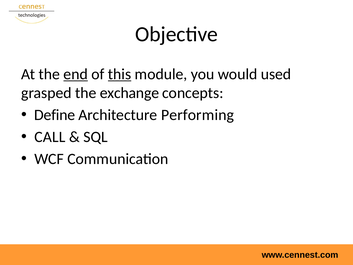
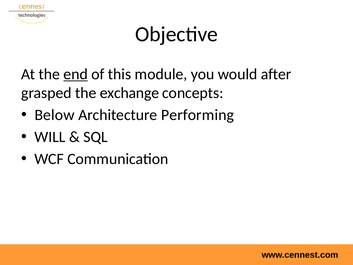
this underline: present -> none
used: used -> after
Define: Define -> Below
CALL: CALL -> WILL
